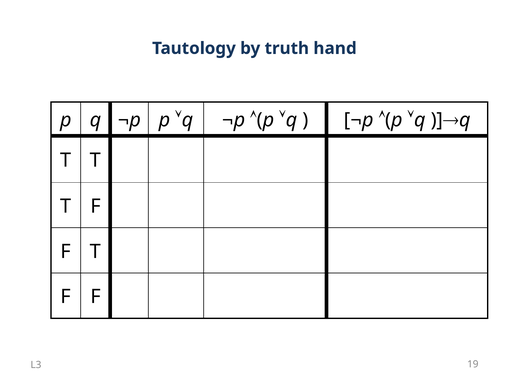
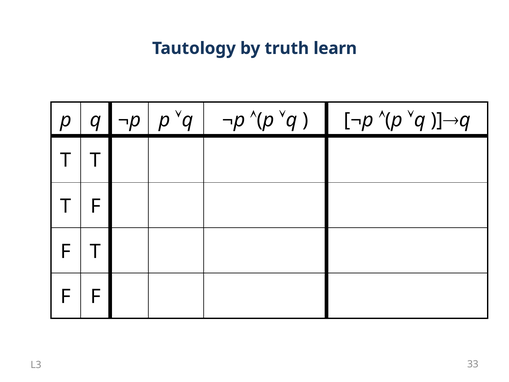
hand: hand -> learn
19: 19 -> 33
